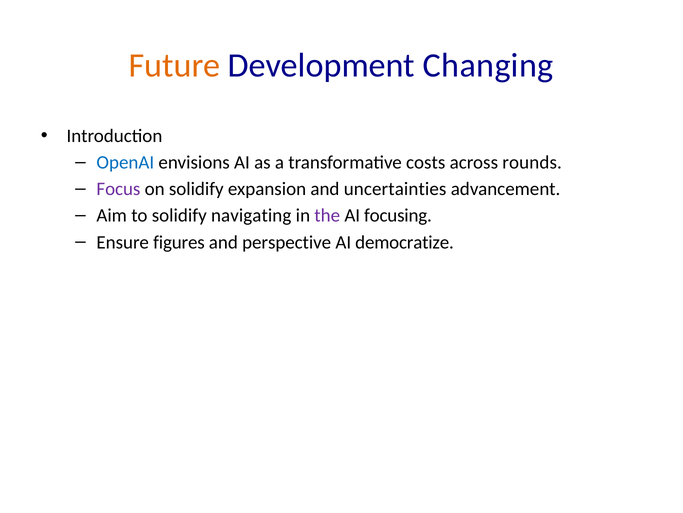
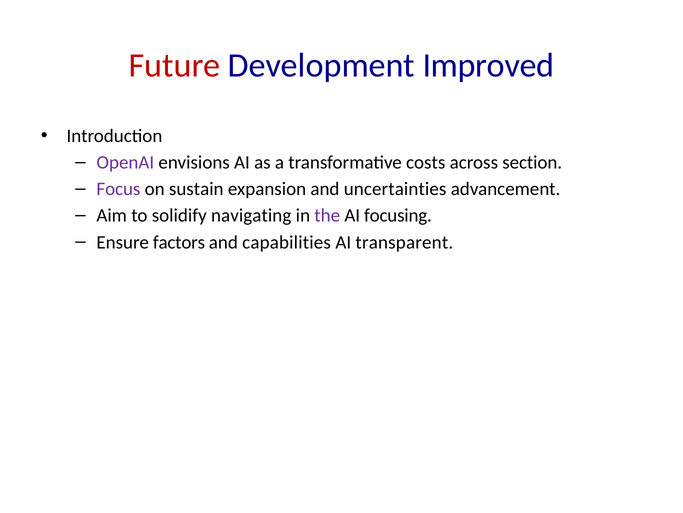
Future colour: orange -> red
Changing: Changing -> Improved
OpenAI colour: blue -> purple
rounds: rounds -> section
on solidify: solidify -> sustain
figures: figures -> factors
perspective: perspective -> capabilities
democratize: democratize -> transparent
